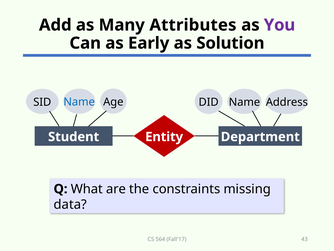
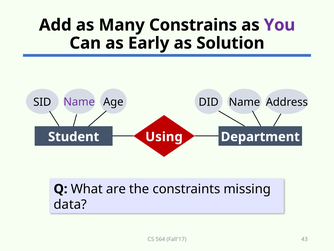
Attributes: Attributes -> Constrains
Name at (79, 102) colour: blue -> purple
Entity: Entity -> Using
